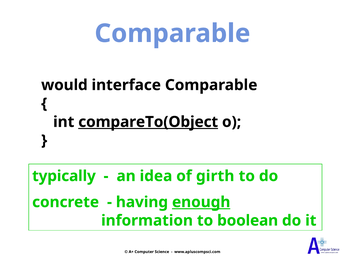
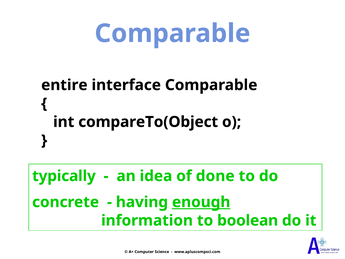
would: would -> entire
compareTo(Object underline: present -> none
girth: girth -> done
